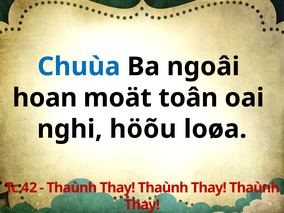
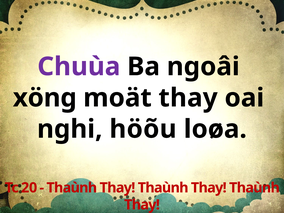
Chuùa colour: blue -> purple
hoan: hoan -> xöng
moät toân: toân -> thay
42: 42 -> 20
